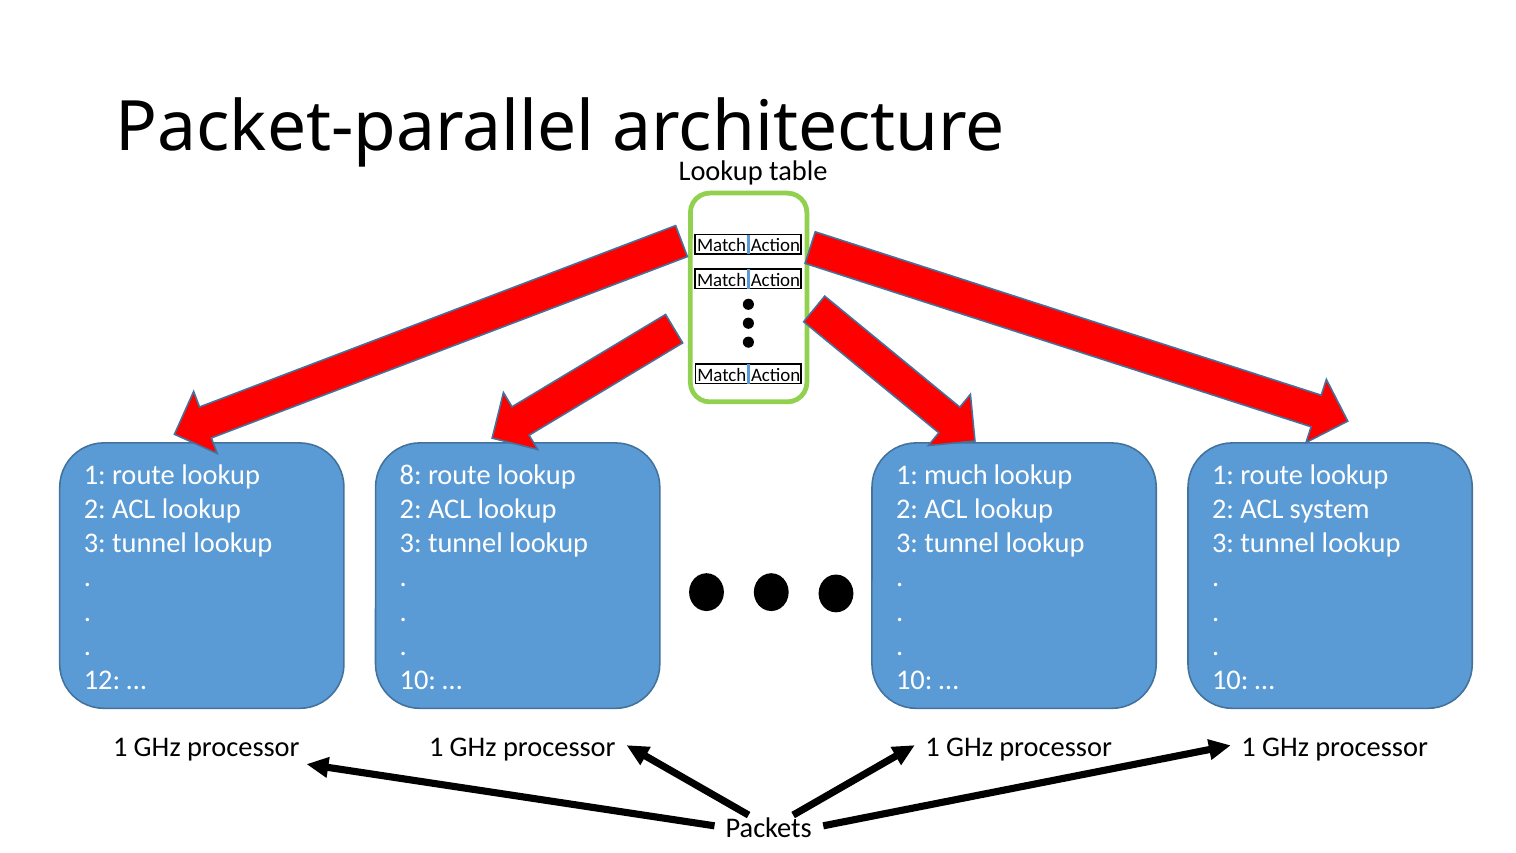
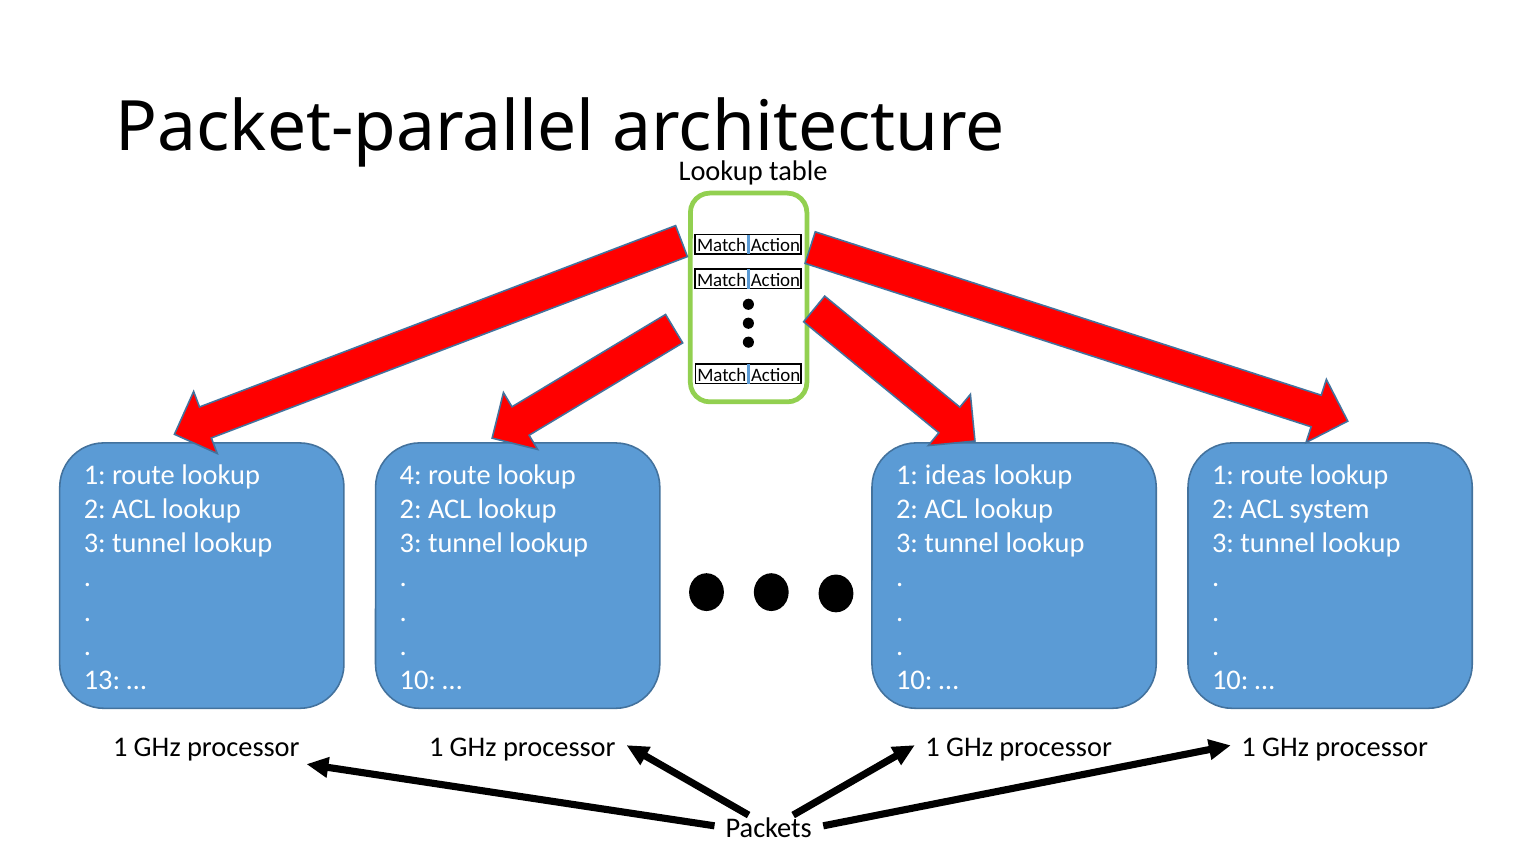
8: 8 -> 4
much: much -> ideas
12: 12 -> 13
